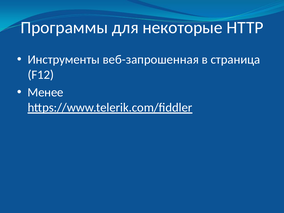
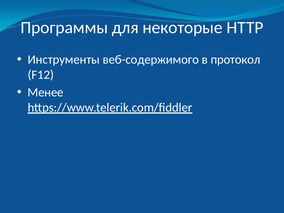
веб-запрошенная: веб-запрошенная -> веб-содержимого
страница: страница -> протокол
